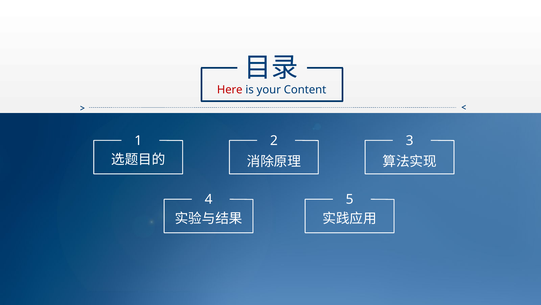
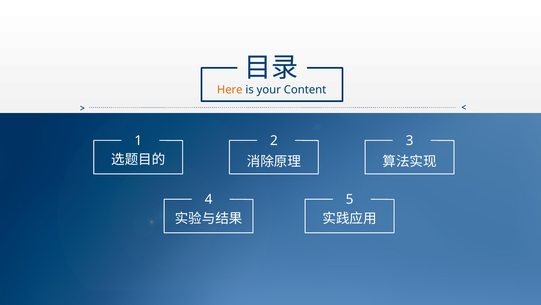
Here colour: red -> orange
